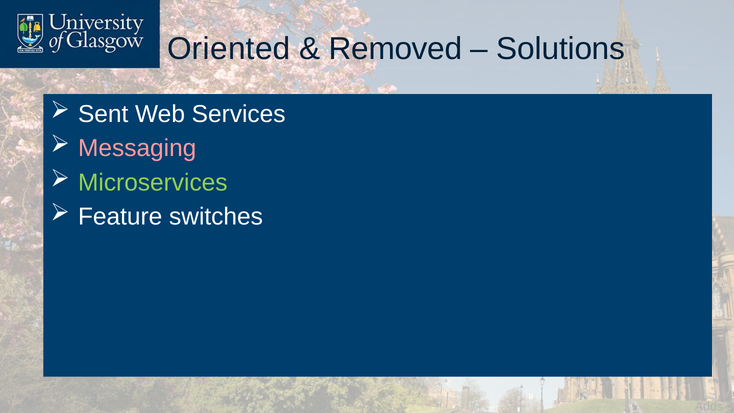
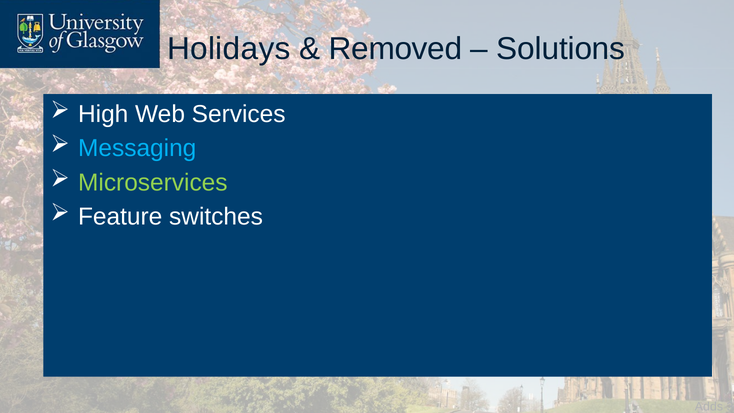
Oriented: Oriented -> Holidays
Sent: Sent -> High
Messaging colour: pink -> light blue
